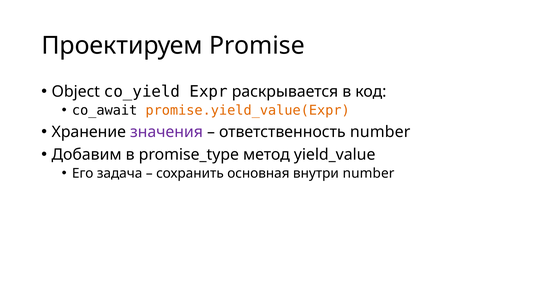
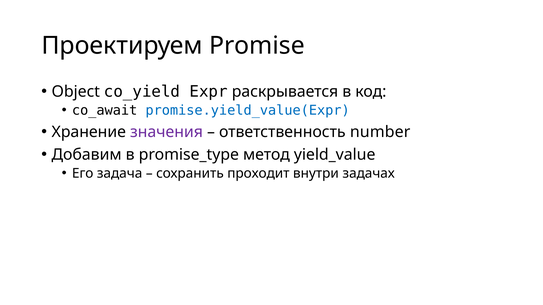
promise.yield_value(Expr colour: orange -> blue
основная: основная -> проходит
внутри number: number -> задачах
